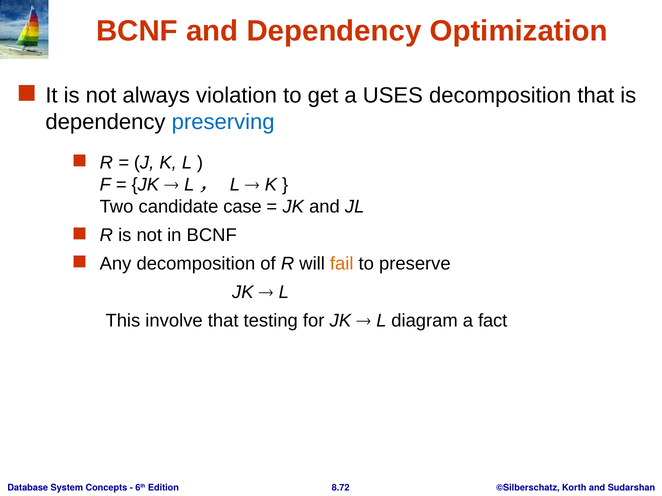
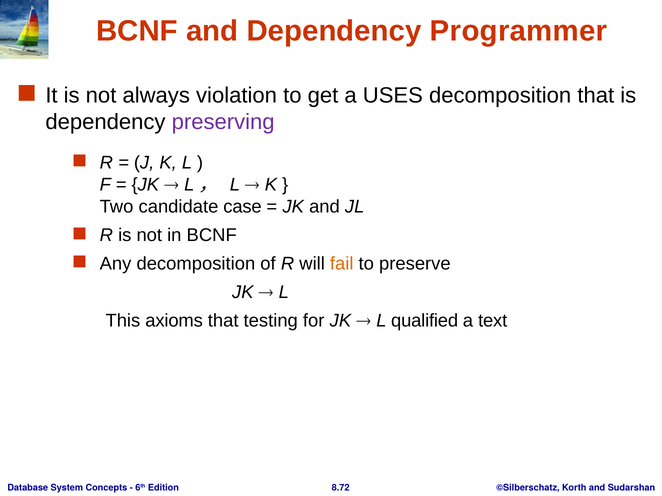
Optimization: Optimization -> Programmer
preserving colour: blue -> purple
involve: involve -> axioms
diagram: diagram -> qualified
fact: fact -> text
